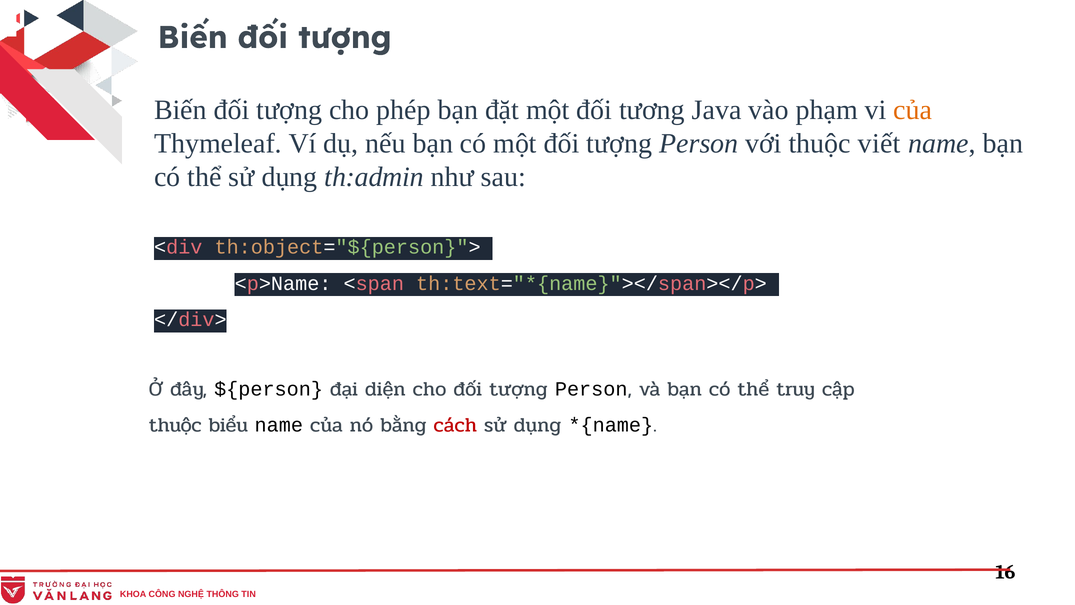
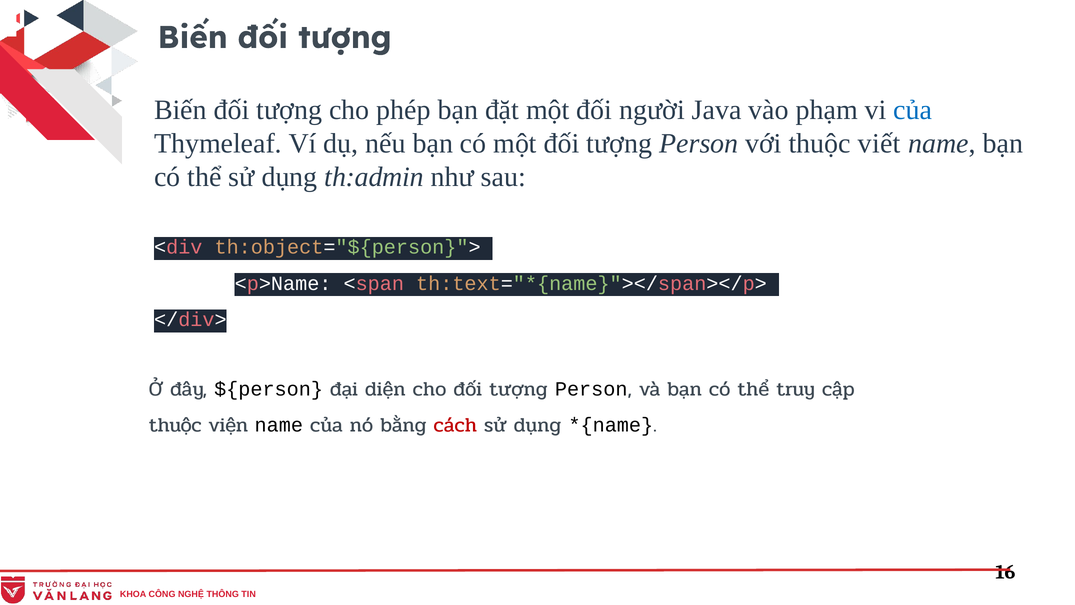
tương: tương -> người
của at (913, 110) colour: orange -> blue
biểu: biểu -> viện
